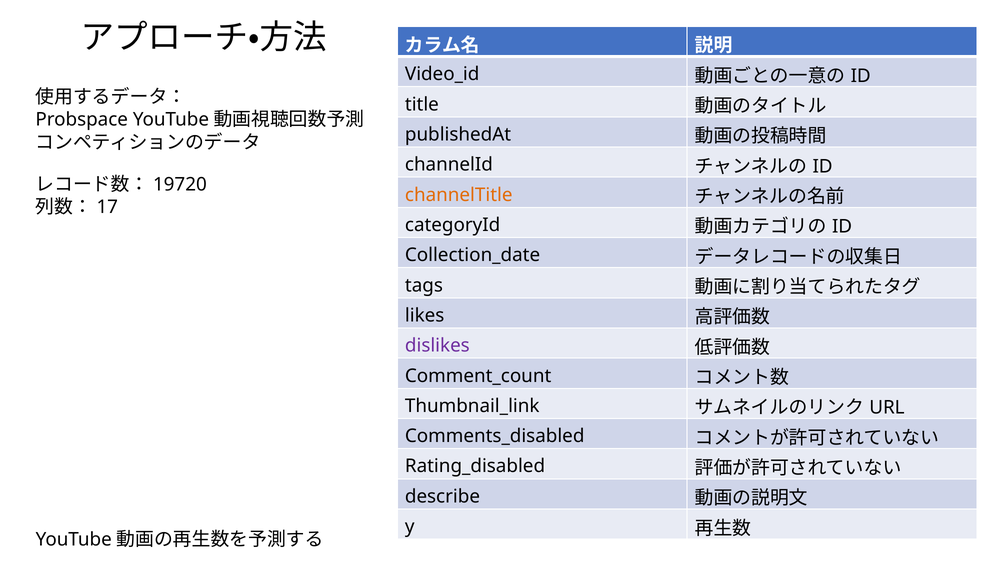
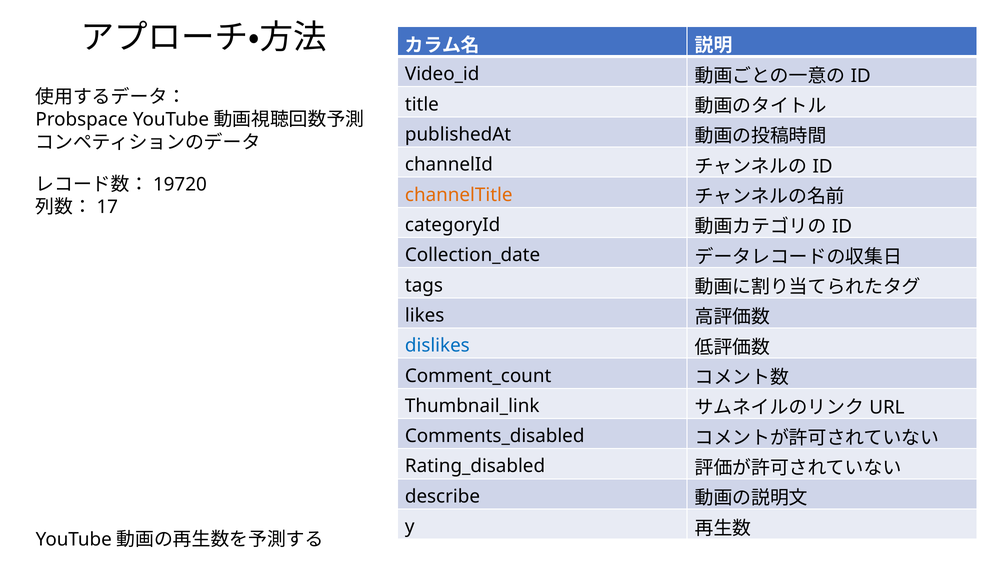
dislikes colour: purple -> blue
